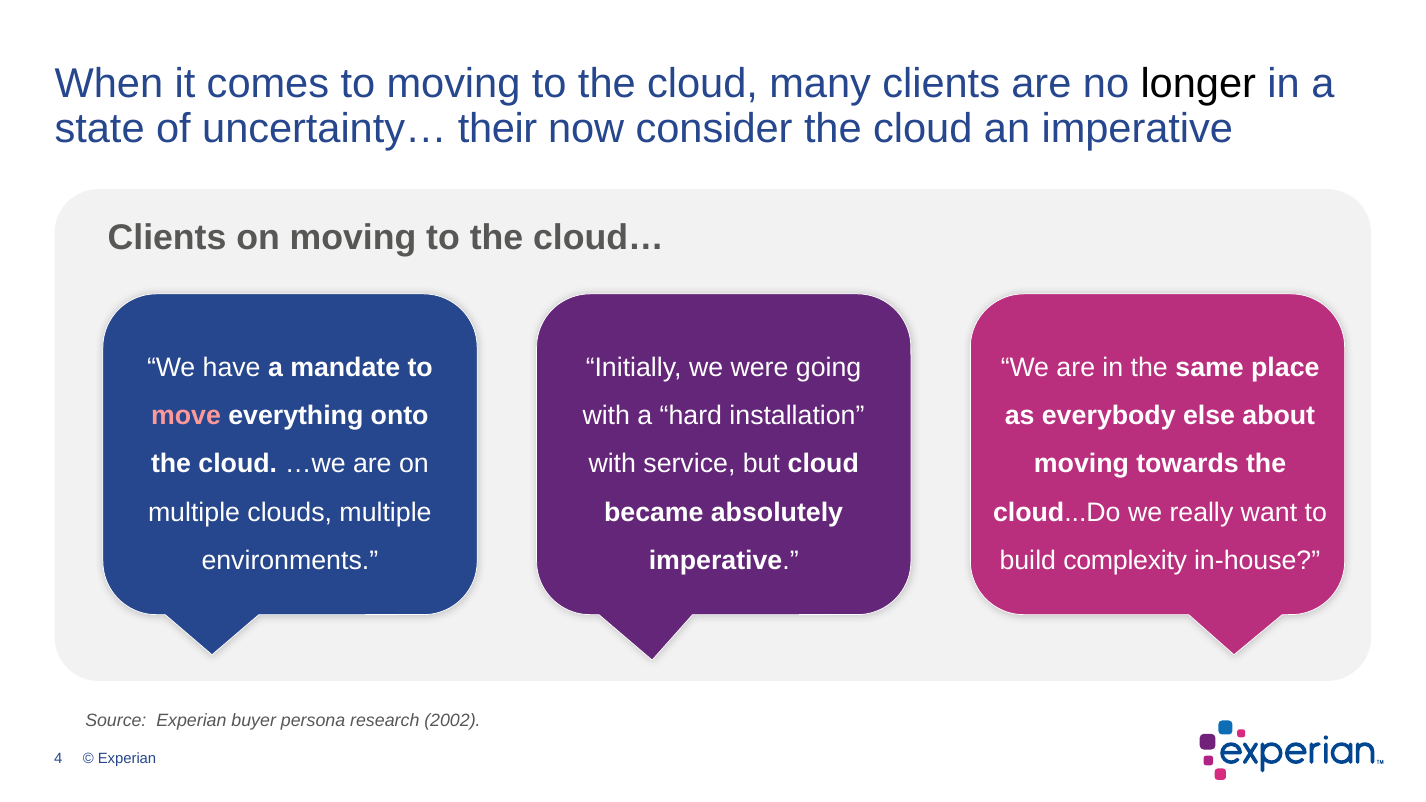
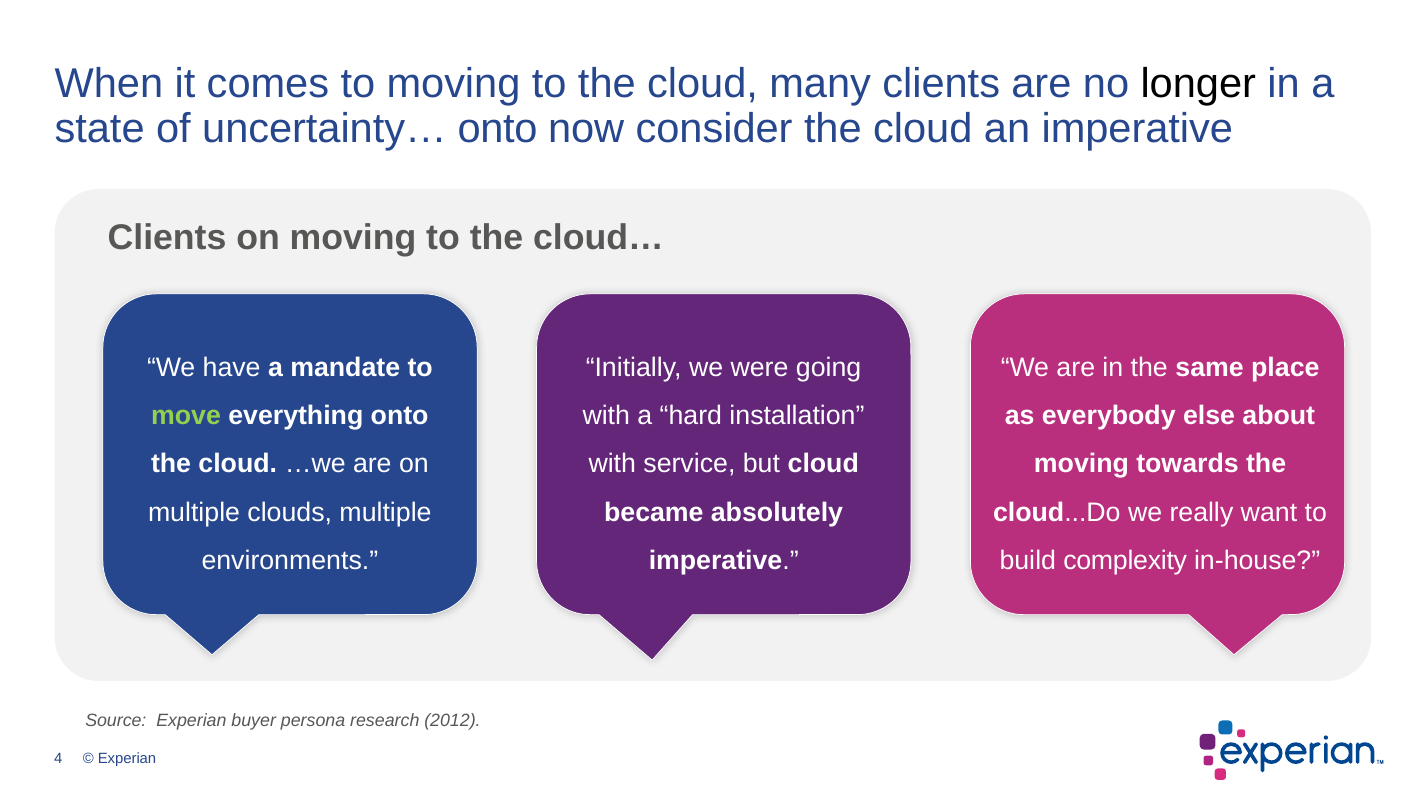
uncertainty… their: their -> onto
move colour: pink -> light green
2002: 2002 -> 2012
